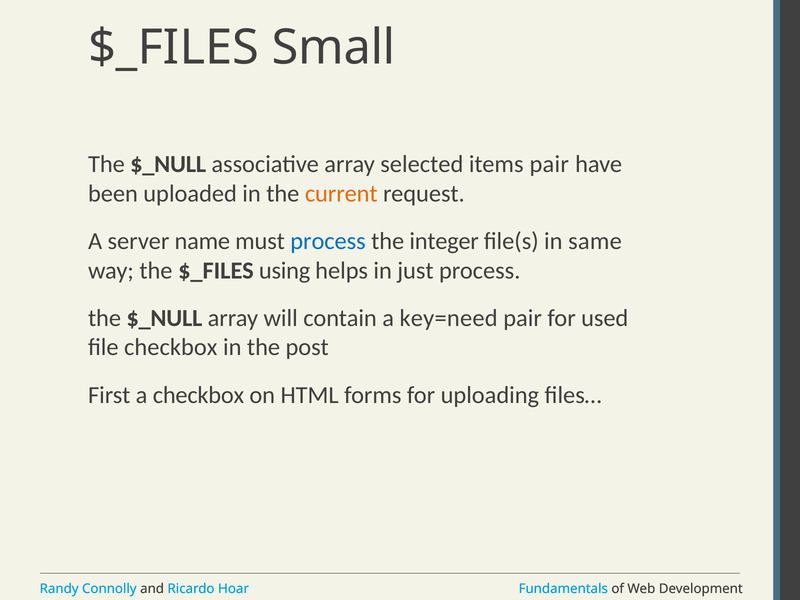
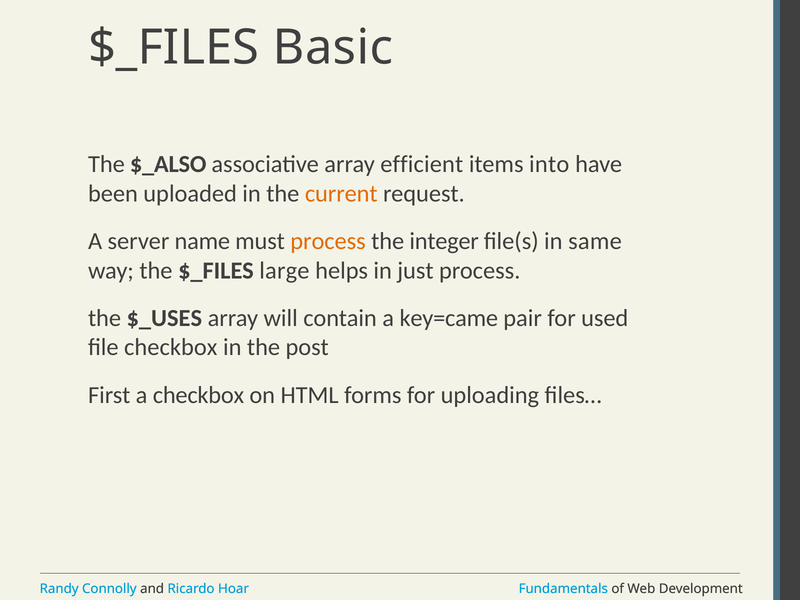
Small: Small -> Basic
$_NULL at (168, 164): $_NULL -> $_ALSO
selected: selected -> efficient
items pair: pair -> into
process at (328, 241) colour: blue -> orange
using: using -> large
$_NULL at (164, 318): $_NULL -> $_USES
key=need: key=need -> key=came
